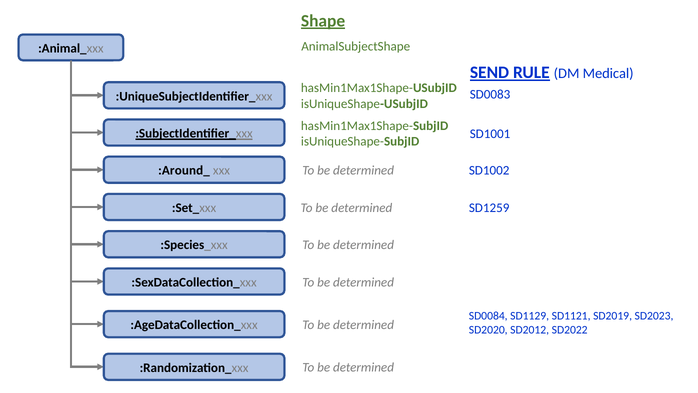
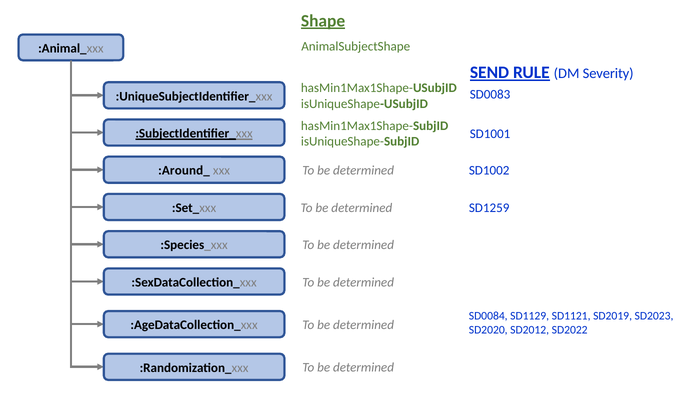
Medical: Medical -> Severity
